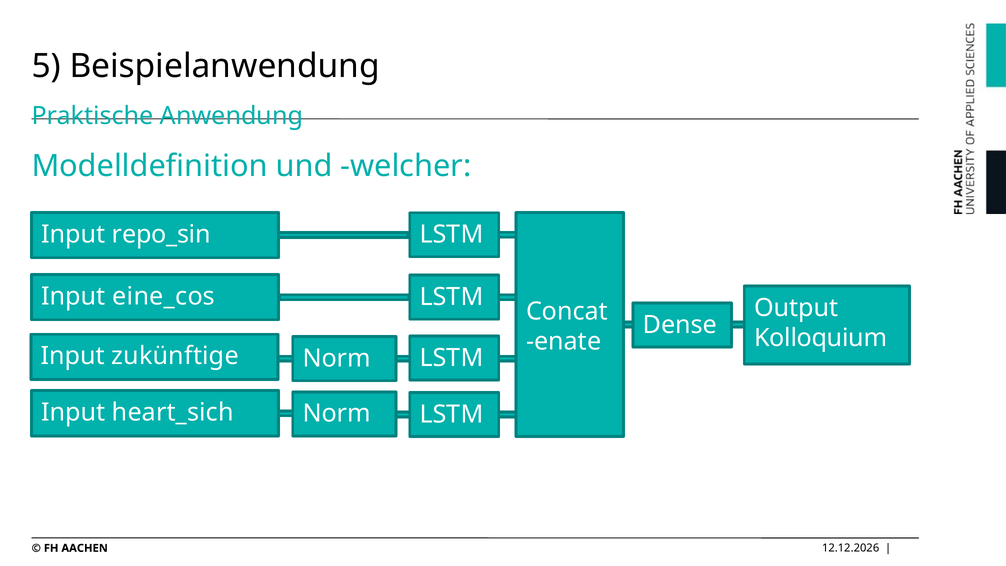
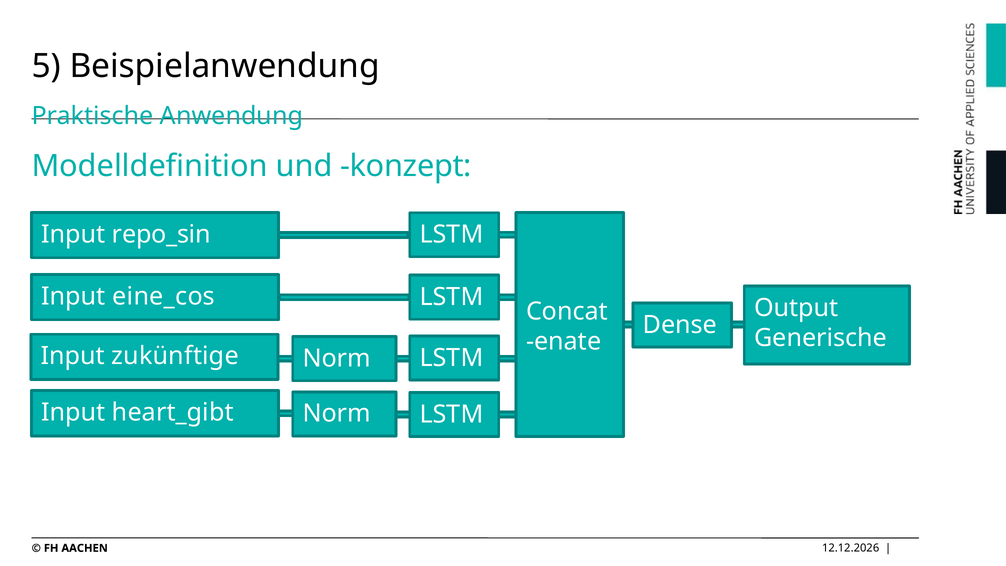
welcher: welcher -> konzept
Kolloquium: Kolloquium -> Generische
heart_sich: heart_sich -> heart_gibt
